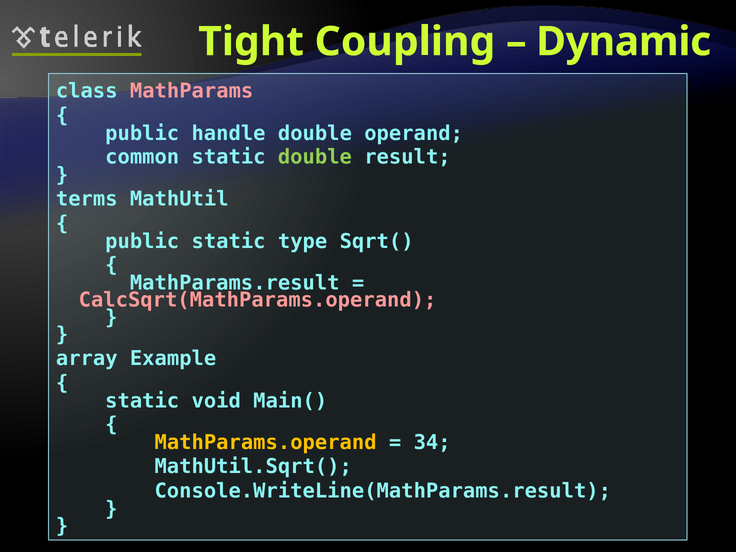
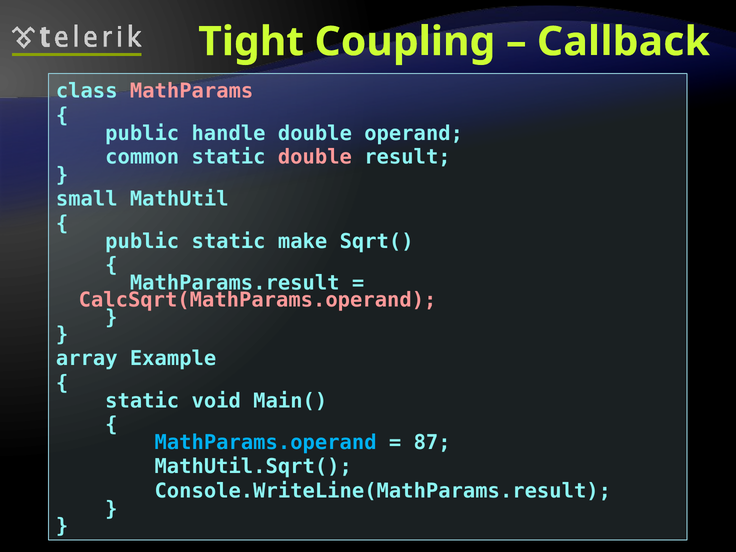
Dynamic: Dynamic -> Callback
double at (315, 157) colour: light green -> pink
terms: terms -> small
type: type -> make
MathParams.operand colour: yellow -> light blue
34: 34 -> 87
